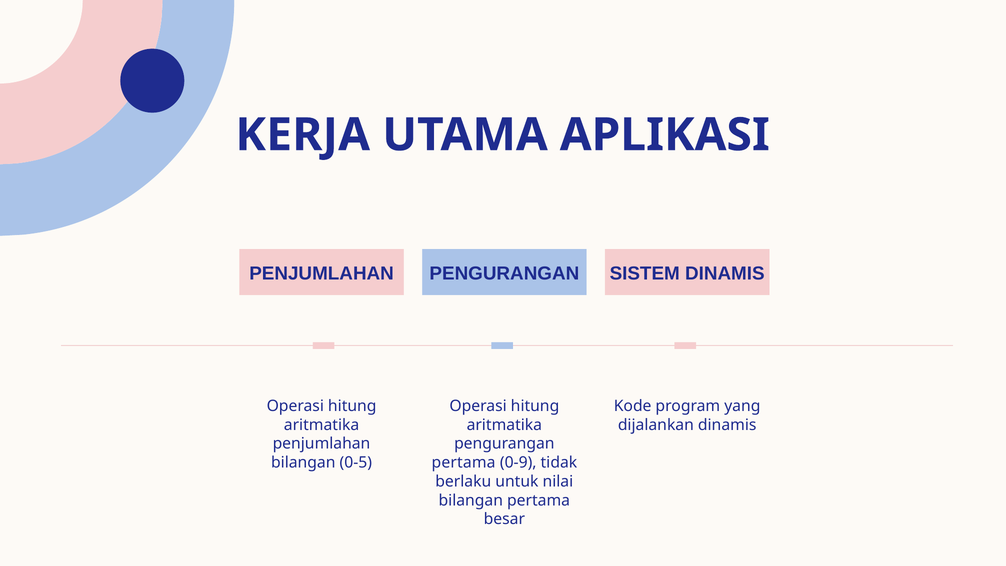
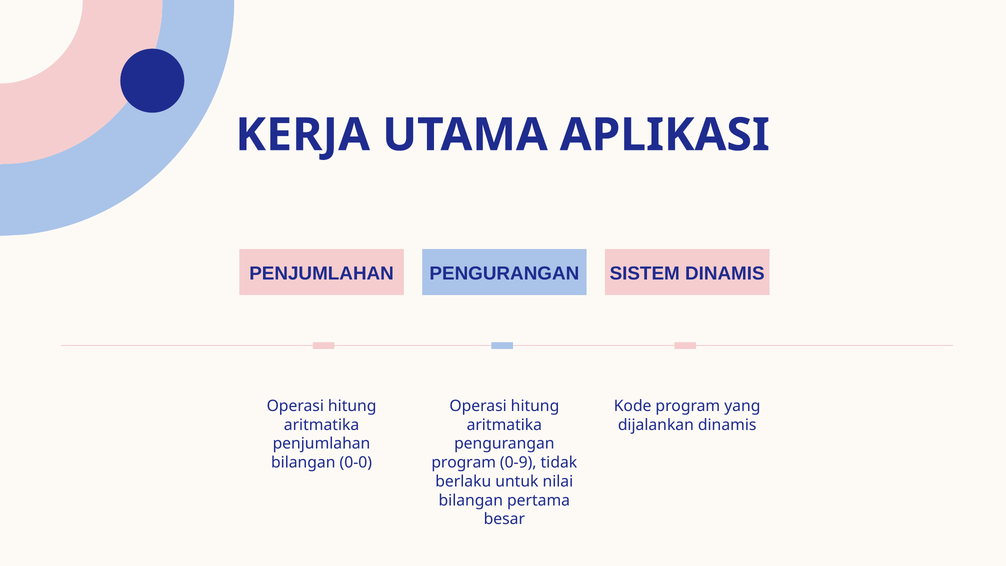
0-5: 0-5 -> 0-0
pertama at (464, 462): pertama -> program
